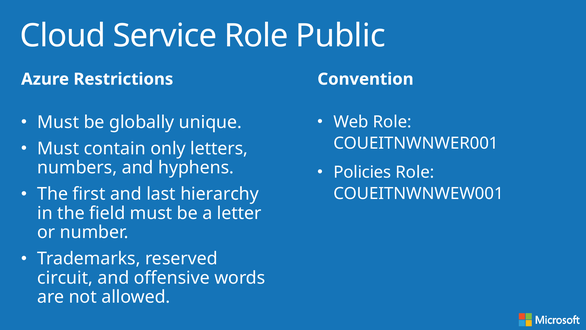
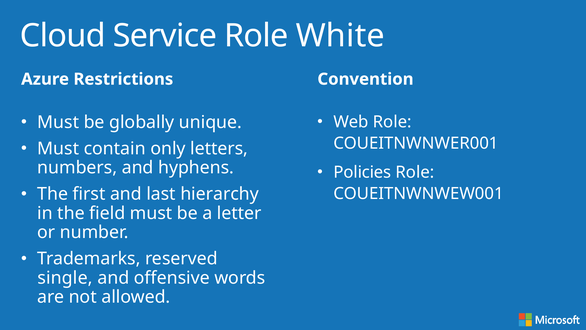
Public: Public -> White
circuit: circuit -> single
